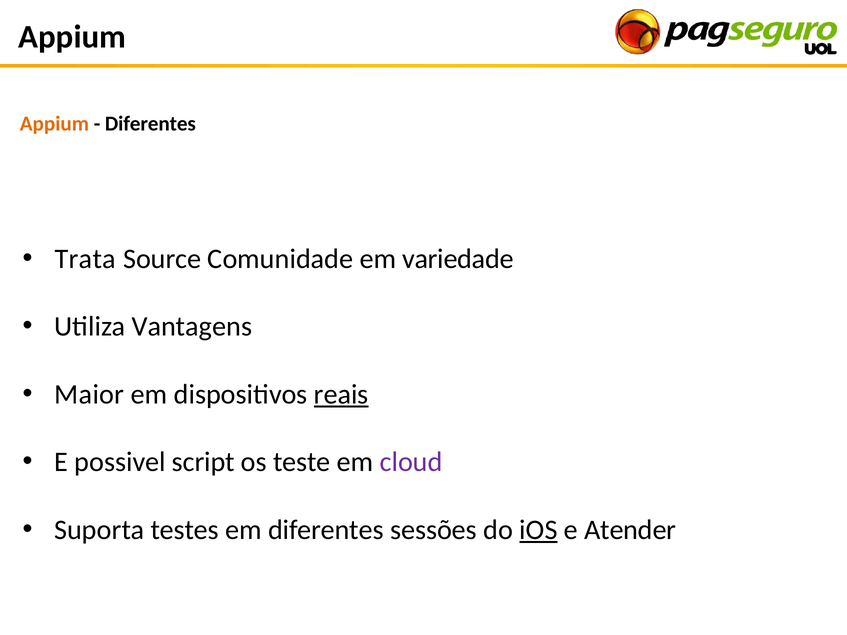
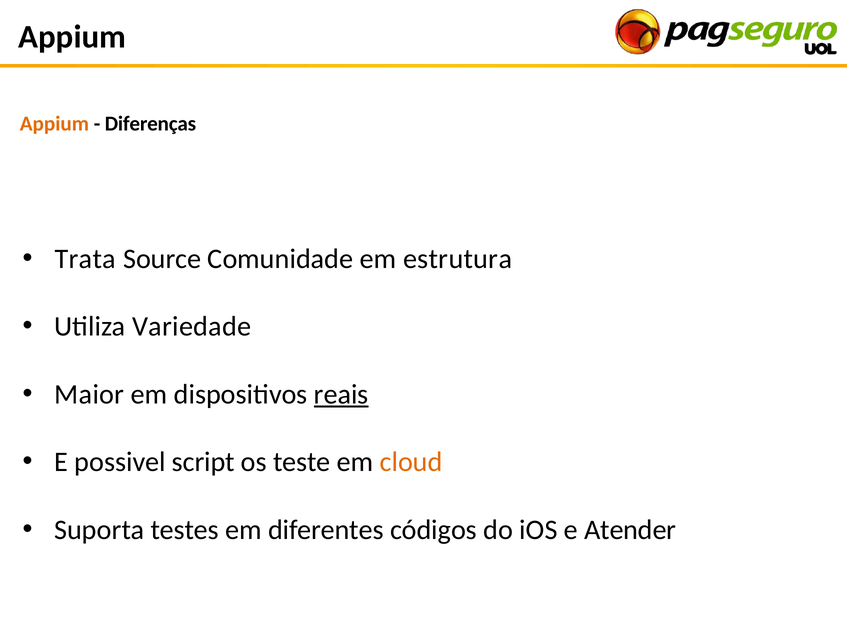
Diferentes at (150, 124): Diferentes -> Diferenças
variedade: variedade -> estrutura
Vantagens: Vantagens -> Variedade
cloud colour: purple -> orange
sessões: sessões -> códigos
iOS underline: present -> none
